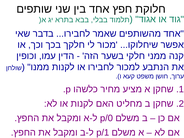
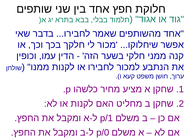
p/0: p/0 -> p/1
p/1: p/1 -> p/0
